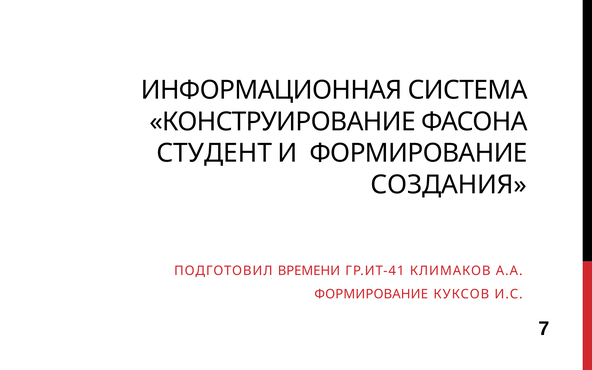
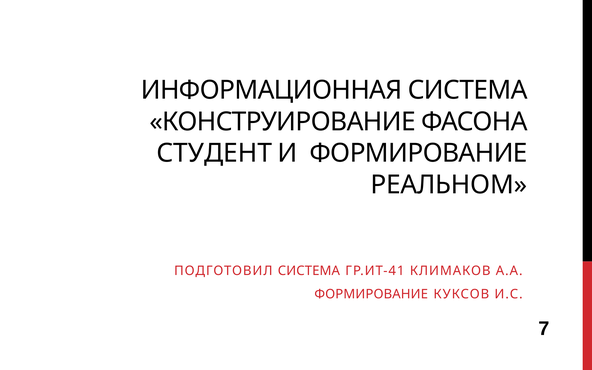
СОЗДАНИЯ: СОЗДАНИЯ -> РЕАЛЬНОМ
ПОДГОТОВИЛ ВРЕМЕНИ: ВРЕМЕНИ -> СИСТЕМА
